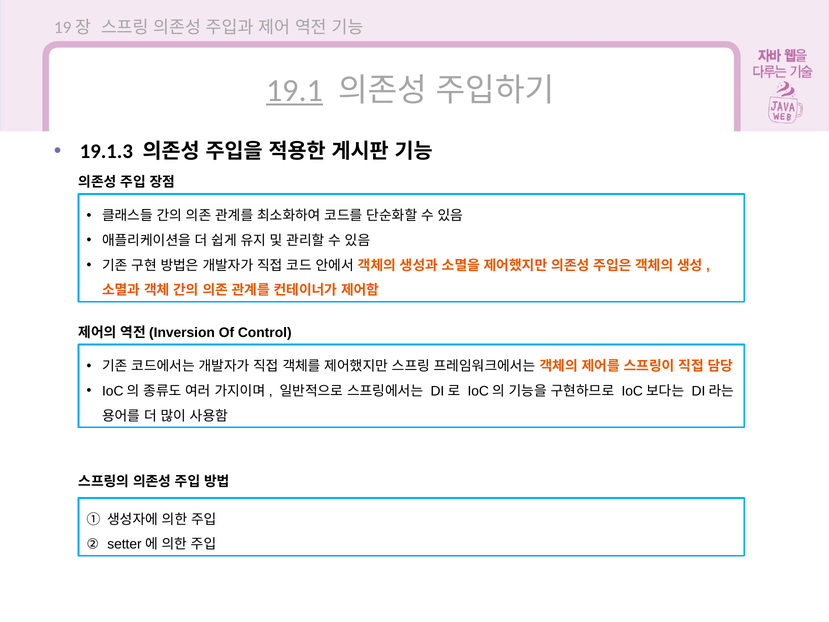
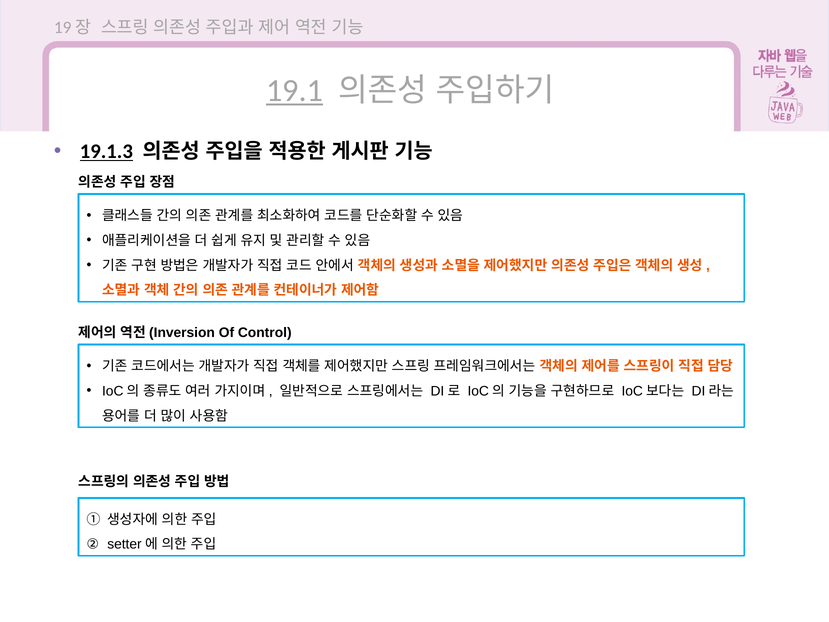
19.1.3 underline: none -> present
